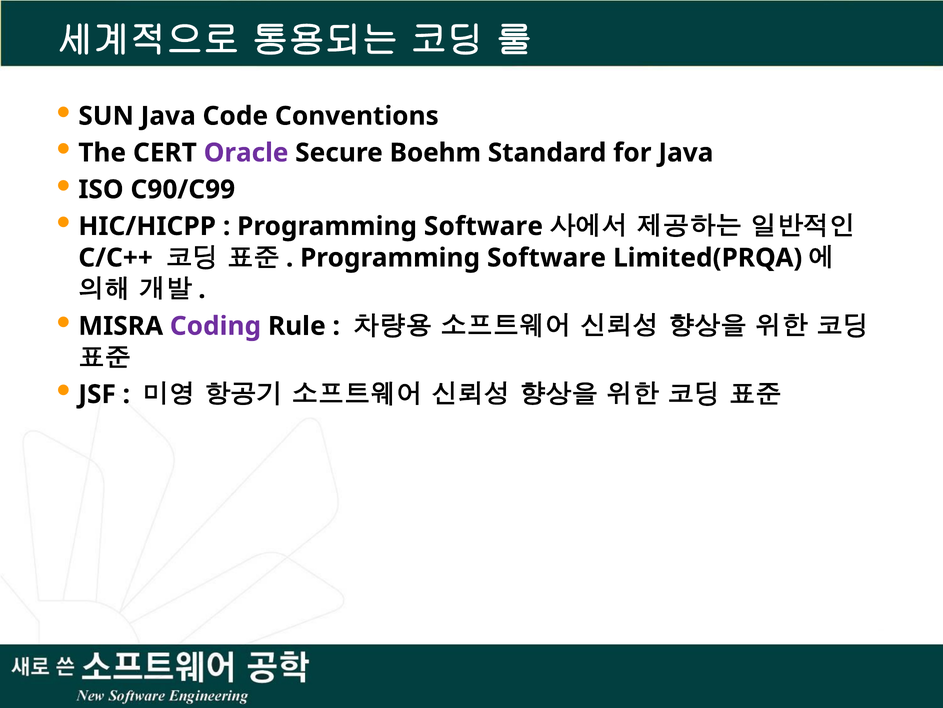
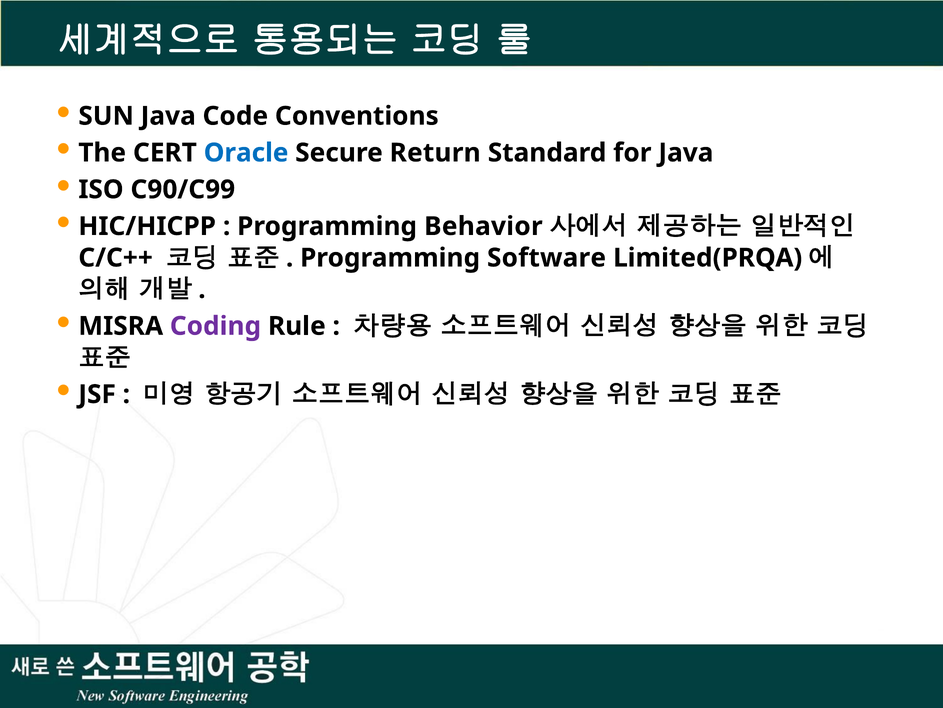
Oracle colour: purple -> blue
Boehm: Boehm -> Return
Software at (483, 226): Software -> Behavior
